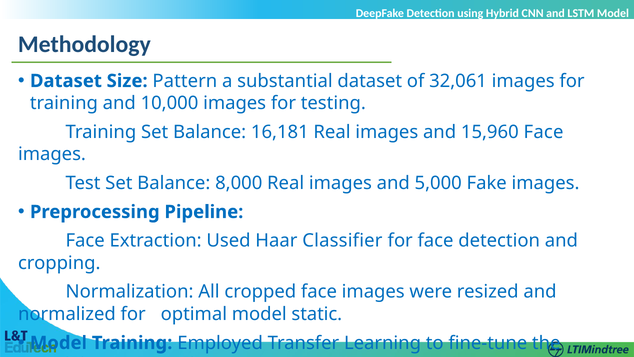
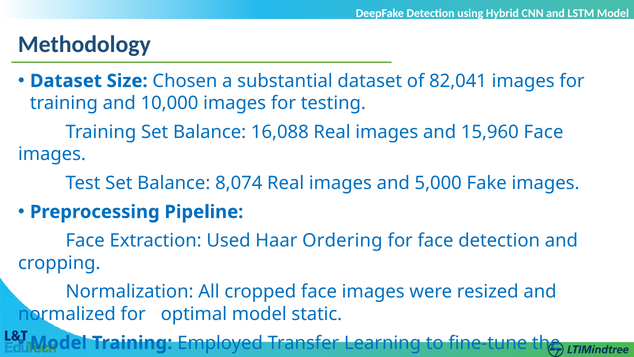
Pattern: Pattern -> Chosen
32,061: 32,061 -> 82,041
16,181: 16,181 -> 16,088
8,000: 8,000 -> 8,074
Classifier: Classifier -> Ordering
